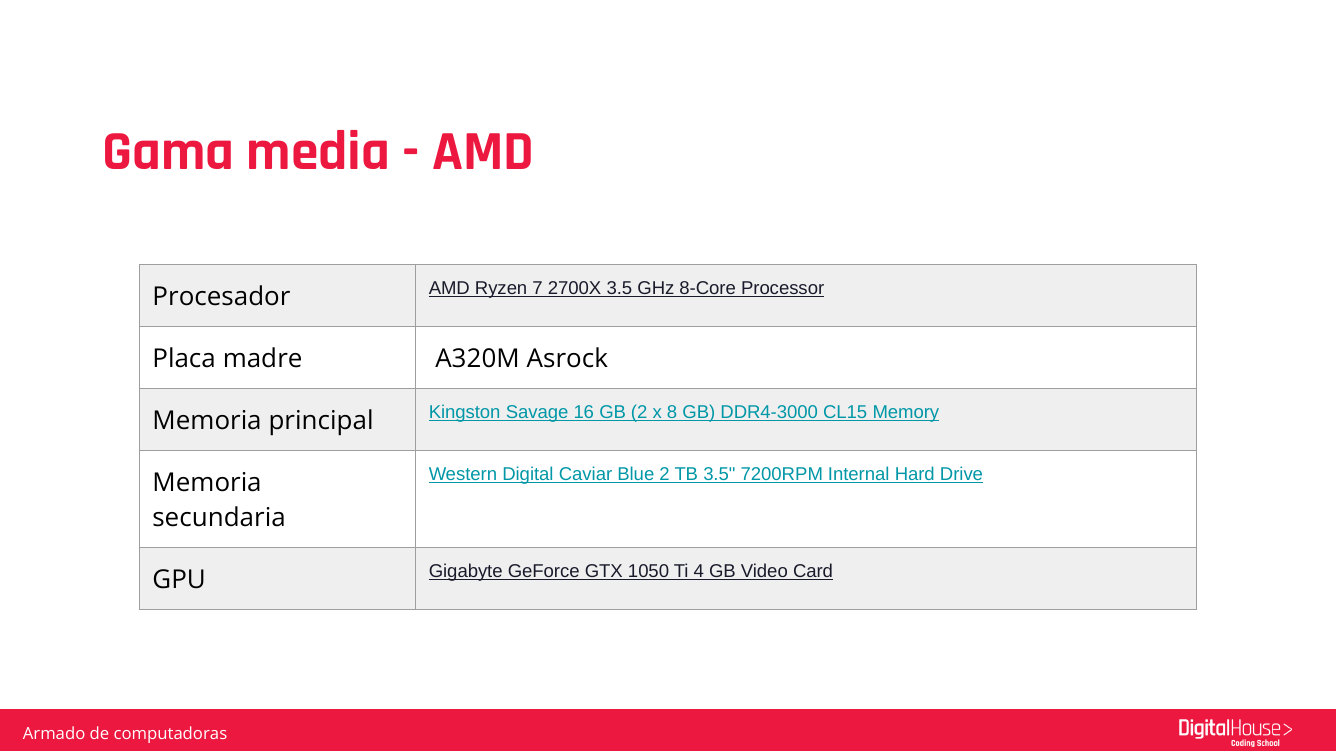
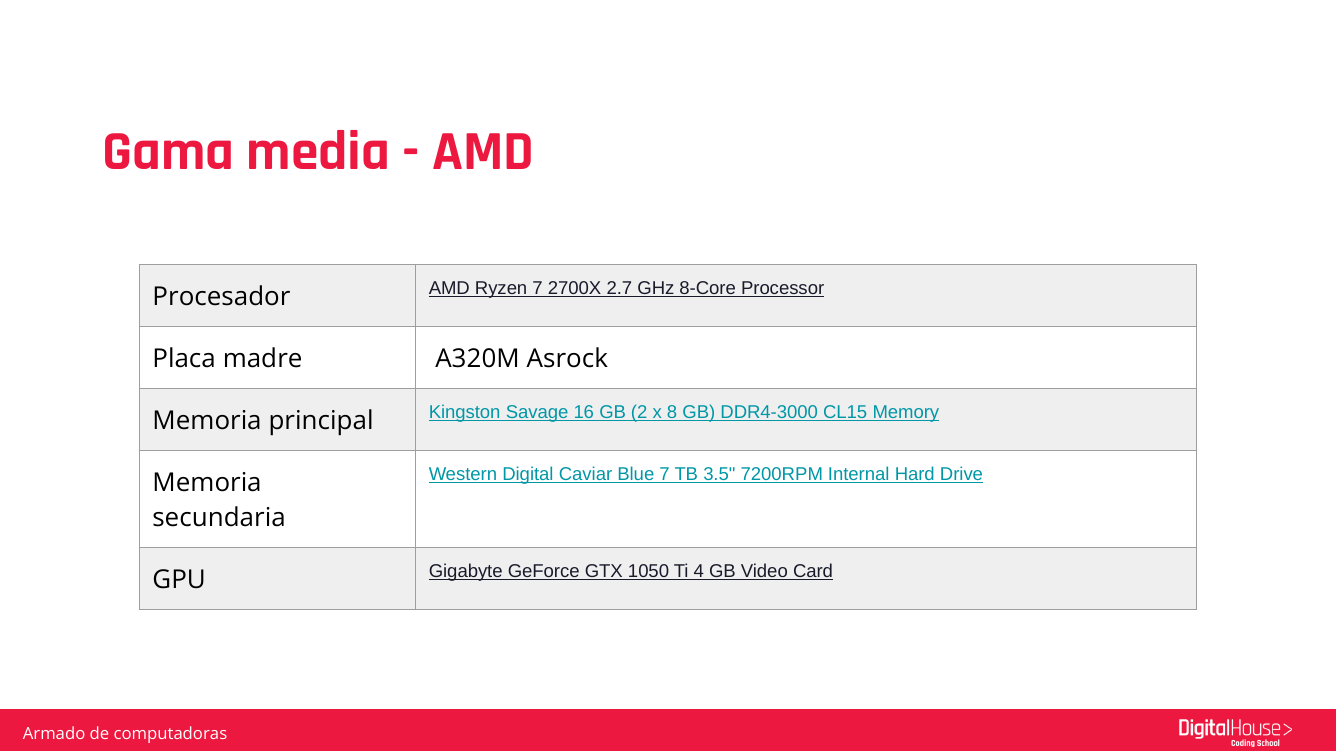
2700X 3.5: 3.5 -> 2.7
Blue 2: 2 -> 7
